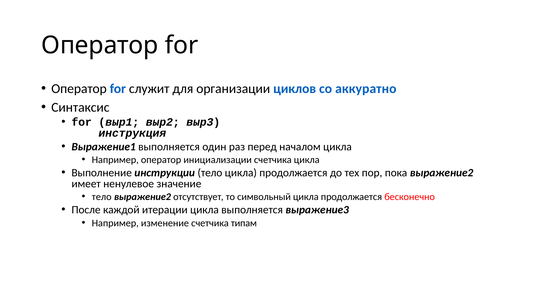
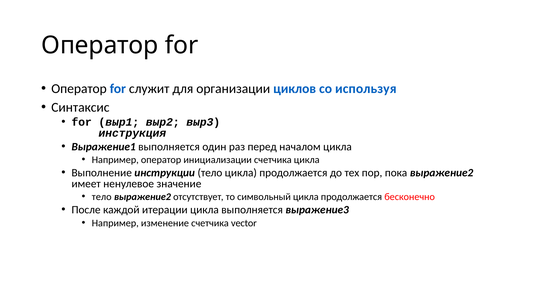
аккуратно: аккуратно -> используя
типам: типам -> vector
